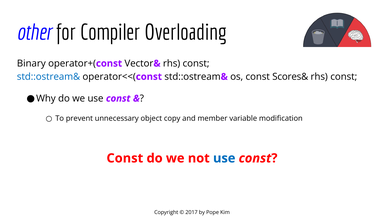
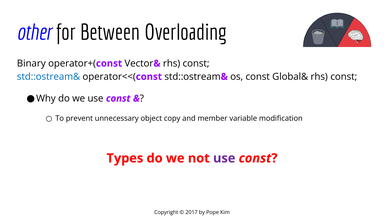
Compiler: Compiler -> Between
Scores&: Scores& -> Global&
Const at (125, 158): Const -> Types
use at (224, 158) colour: blue -> purple
